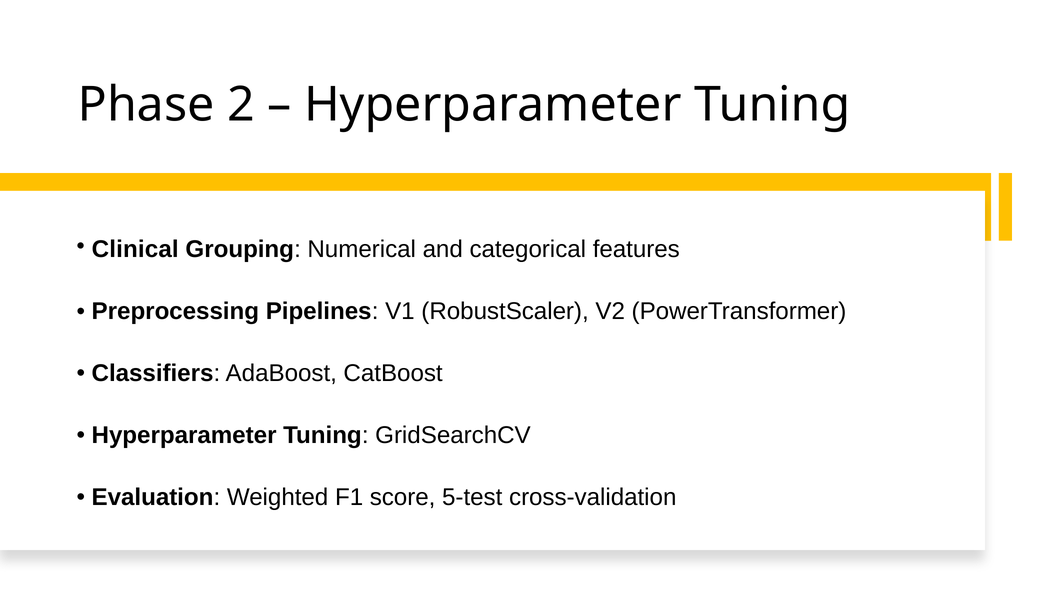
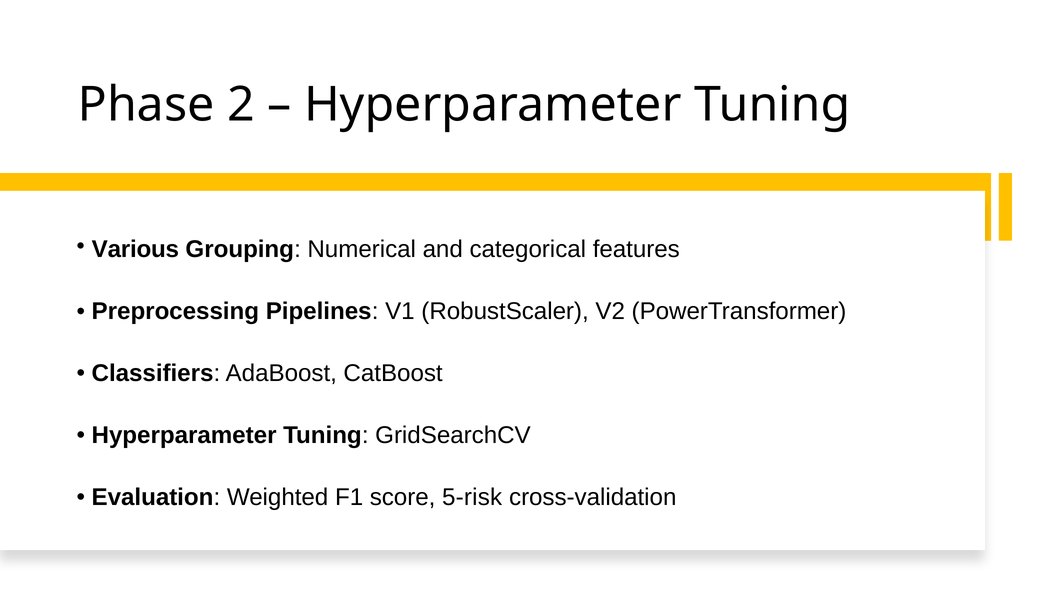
Clinical: Clinical -> Various
5-test: 5-test -> 5-risk
